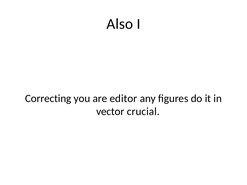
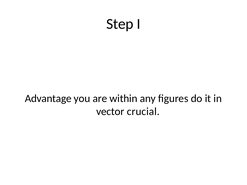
Also: Also -> Step
Correcting: Correcting -> Advantage
editor: editor -> within
